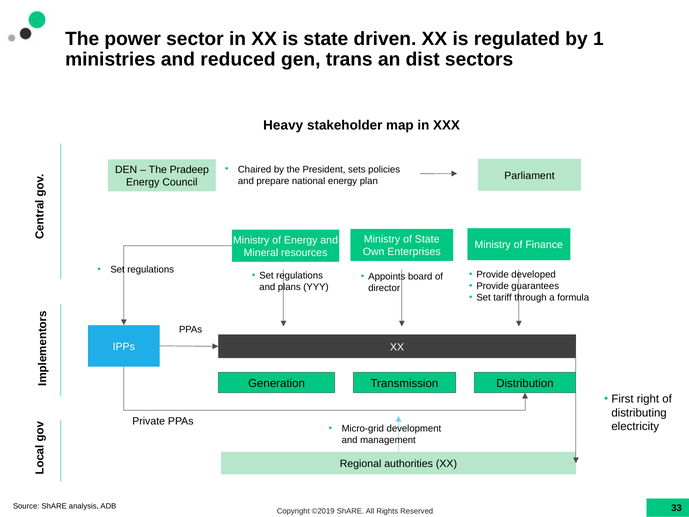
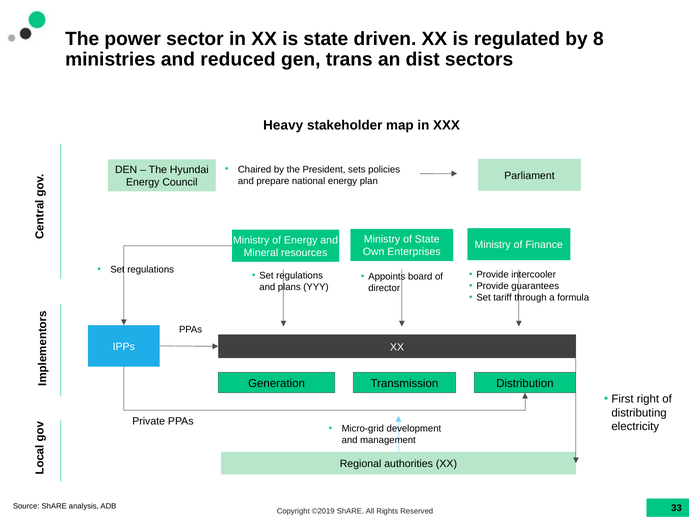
1: 1 -> 8
Pradeep: Pradeep -> Hyundai
developed: developed -> intercooler
